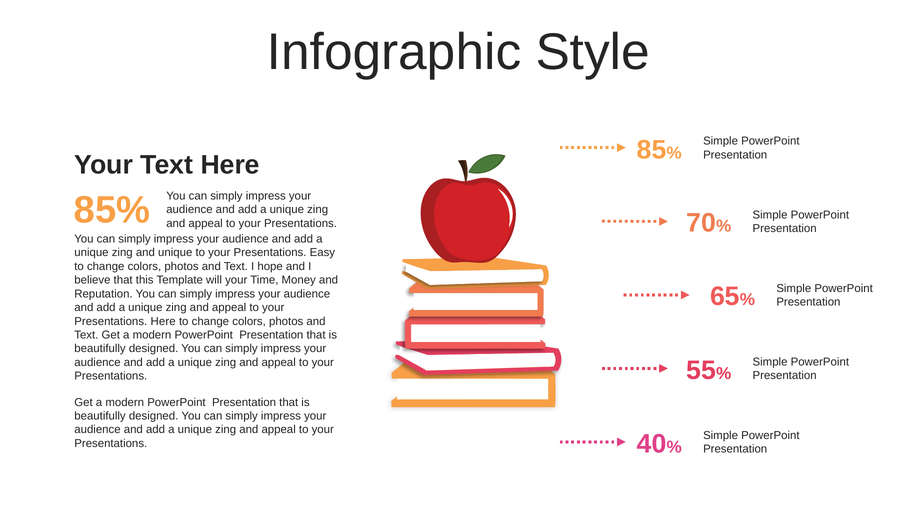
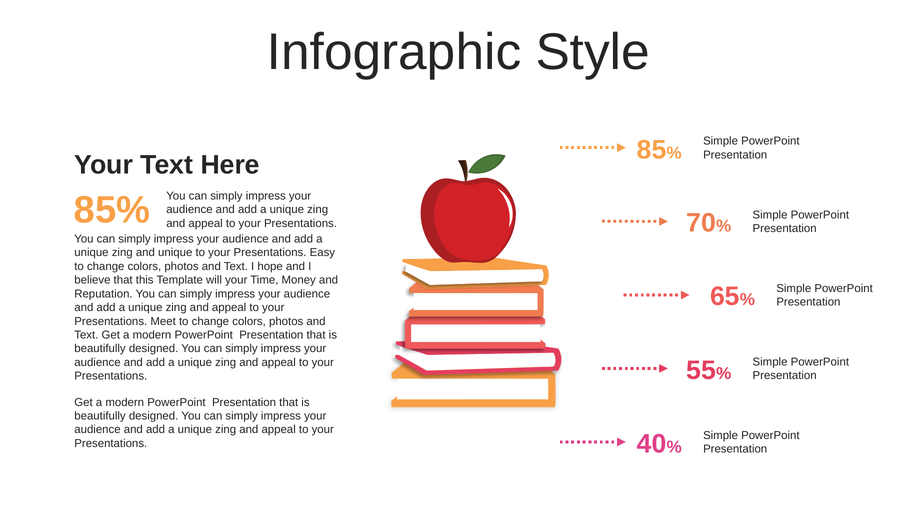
Presentations Here: Here -> Meet
